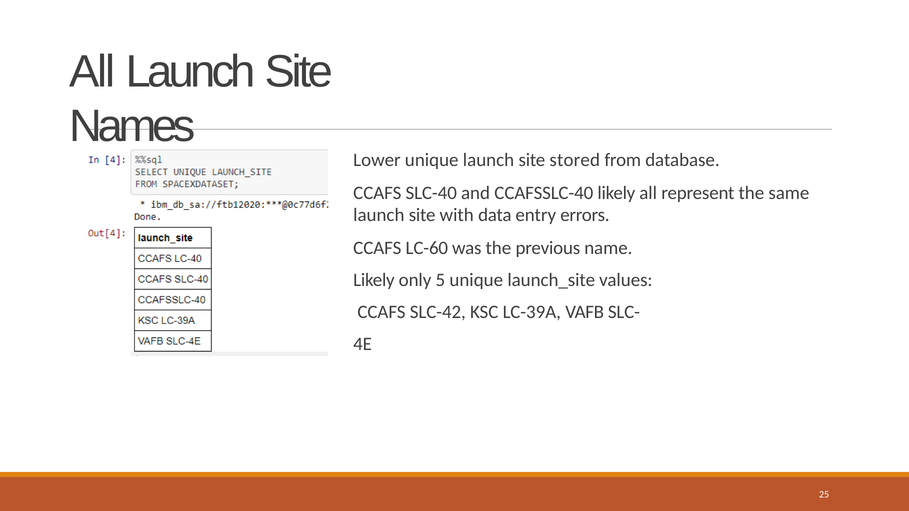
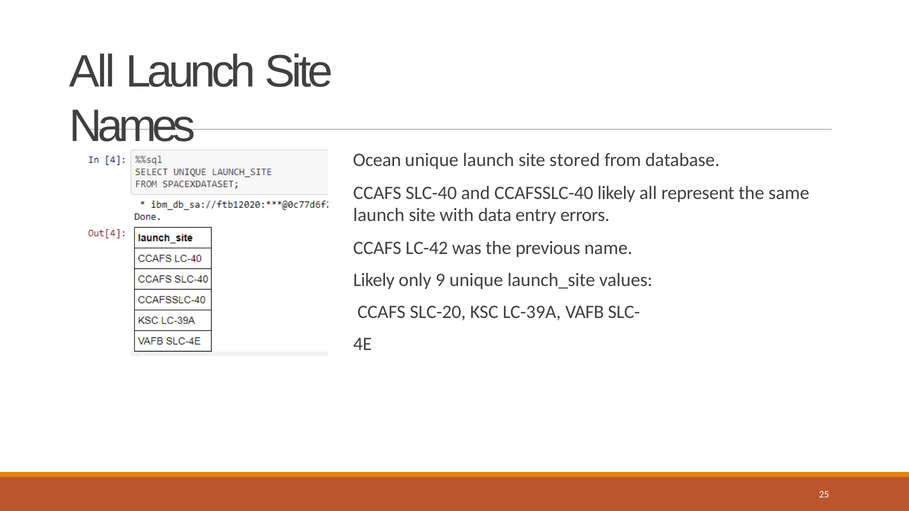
Lower: Lower -> Ocean
LC-60: LC-60 -> LC-42
5: 5 -> 9
SLC-42: SLC-42 -> SLC-20
